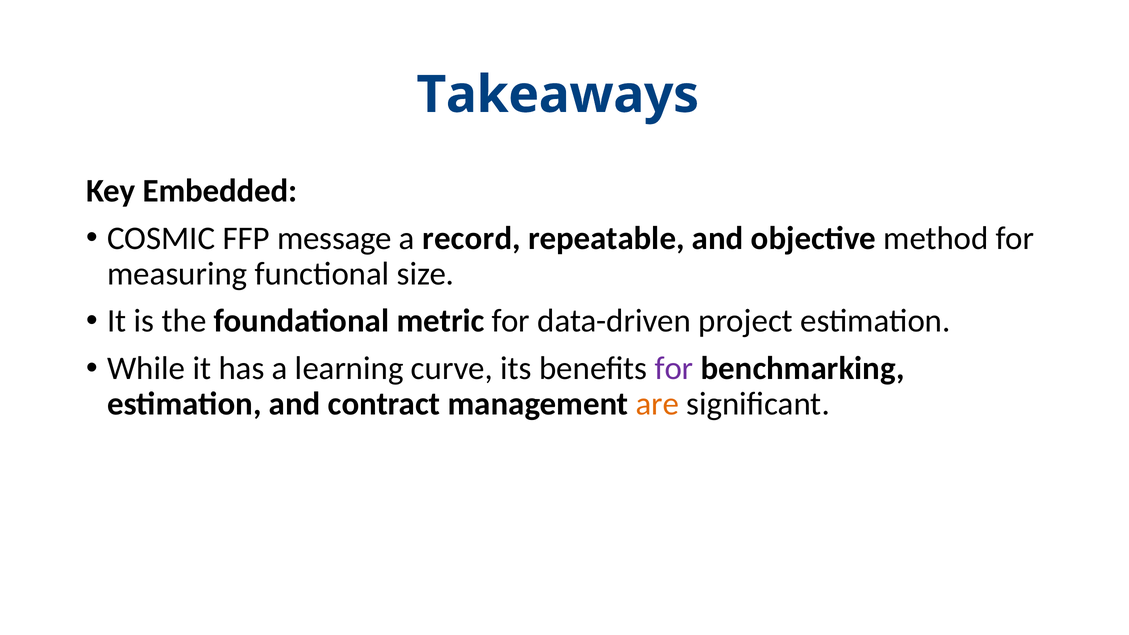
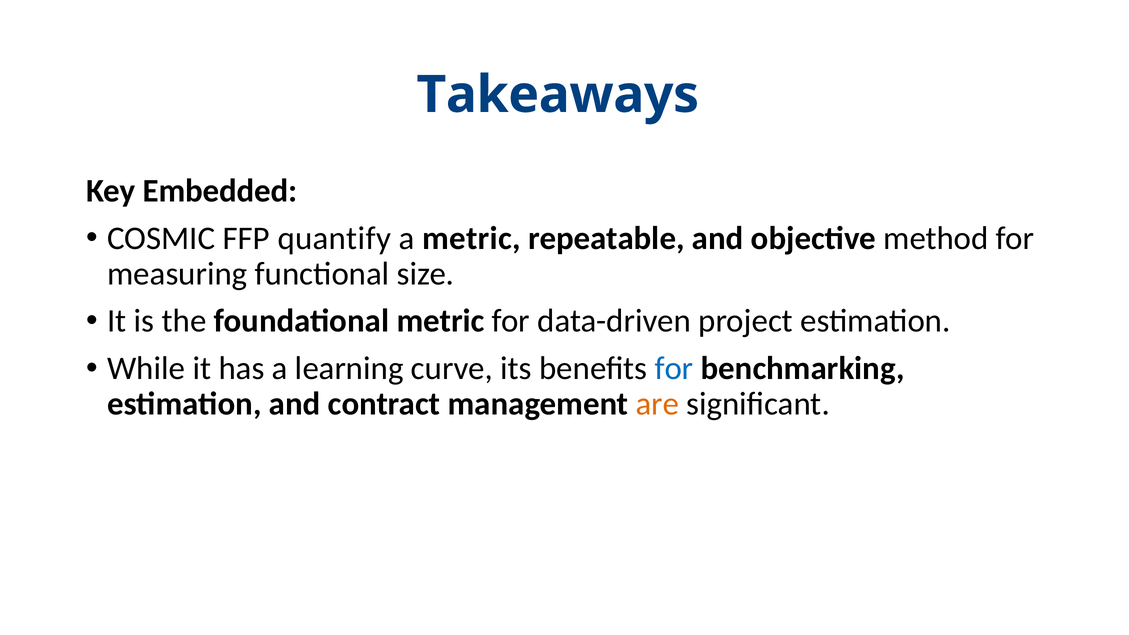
message: message -> quantify
a record: record -> metric
for at (674, 368) colour: purple -> blue
